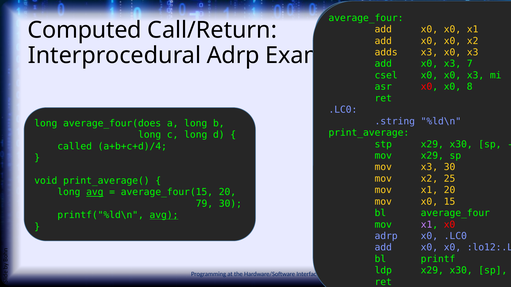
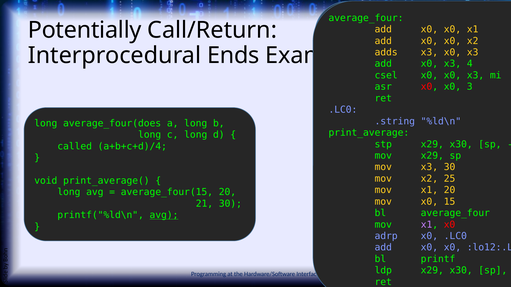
Computed: Computed -> Potentially
Interprocedural Adrp: Adrp -> Ends
7: 7 -> 4
8: 8 -> 3
avg at (95, 192) underline: present -> none
79: 79 -> 21
